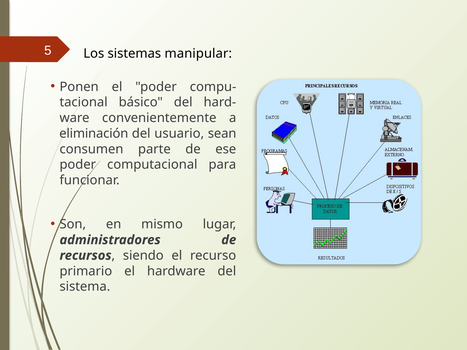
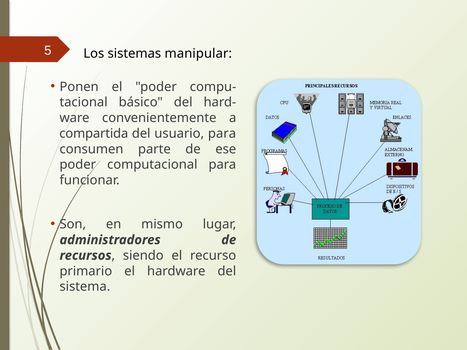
eliminación: eliminación -> compartida
usuario sean: sean -> para
